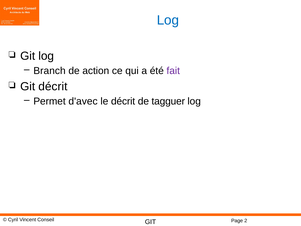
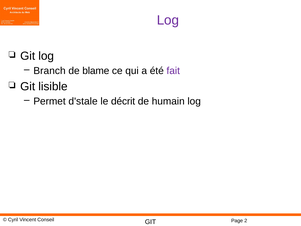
Log at (168, 20) colour: blue -> purple
action: action -> blame
Git décrit: décrit -> lisible
d'avec: d'avec -> d'stale
tagguer: tagguer -> humain
